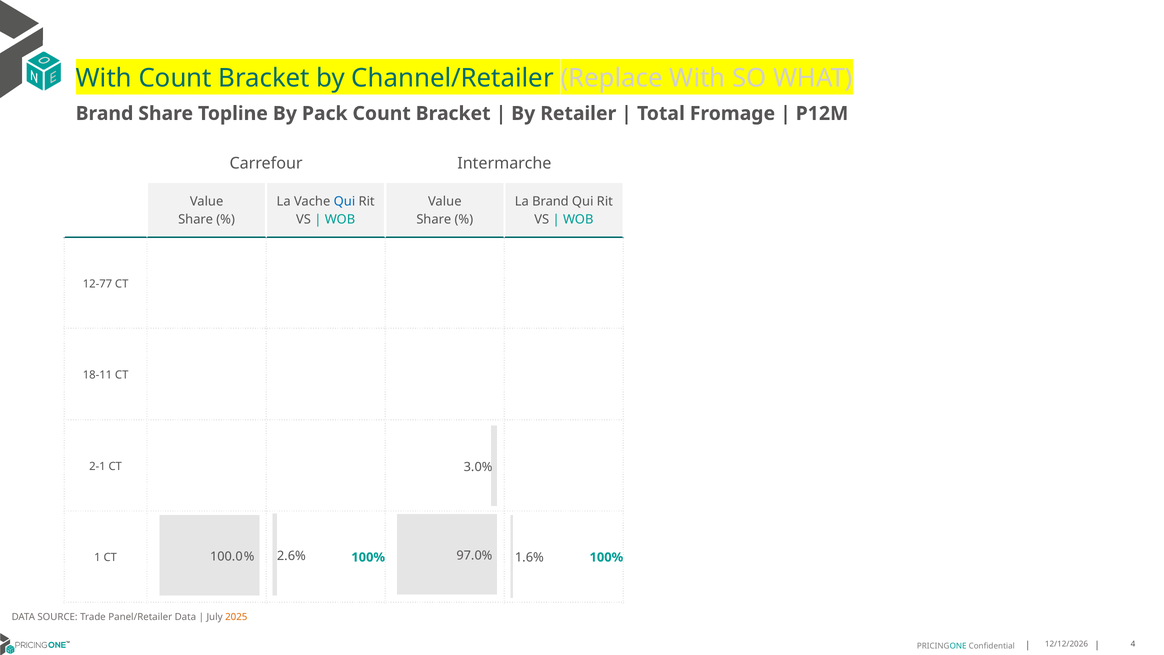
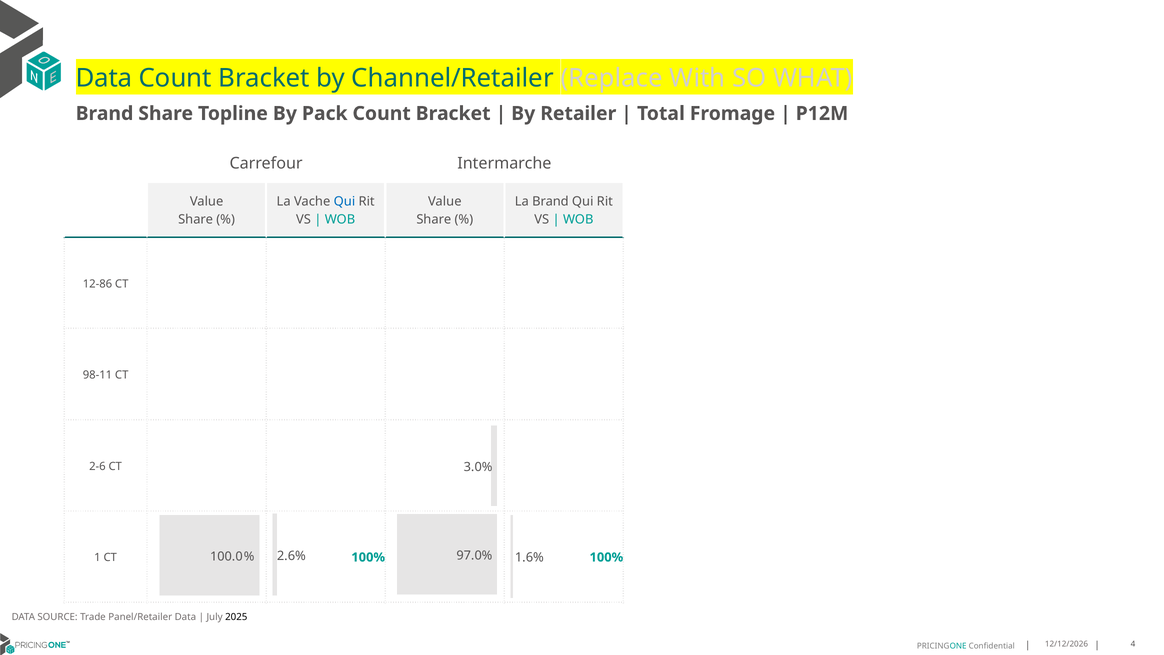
With at (104, 78): With -> Data
12-77: 12-77 -> 12-86
18-11: 18-11 -> 98-11
2-1: 2-1 -> 2-6
2025 colour: orange -> black
